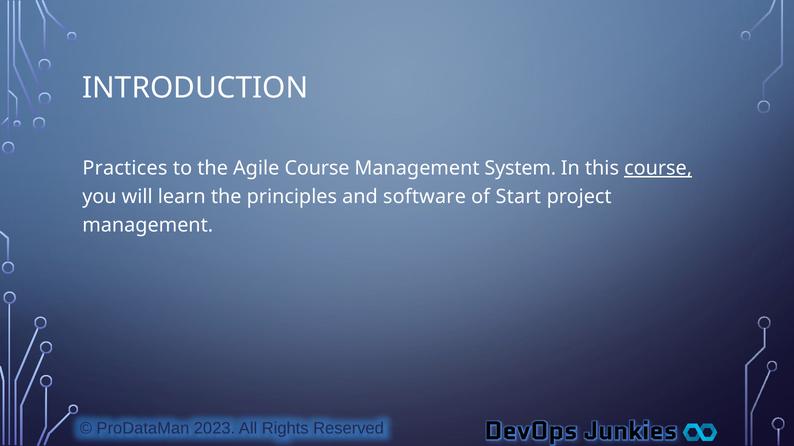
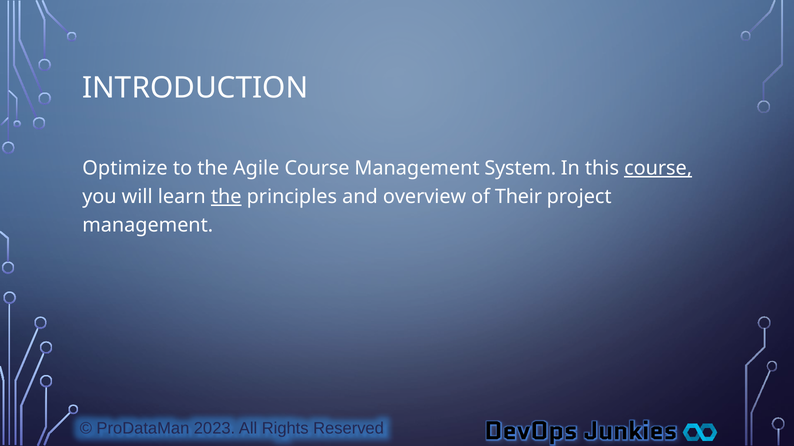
Practices: Practices -> Optimize
the at (226, 197) underline: none -> present
software: software -> overview
Start: Start -> Their
